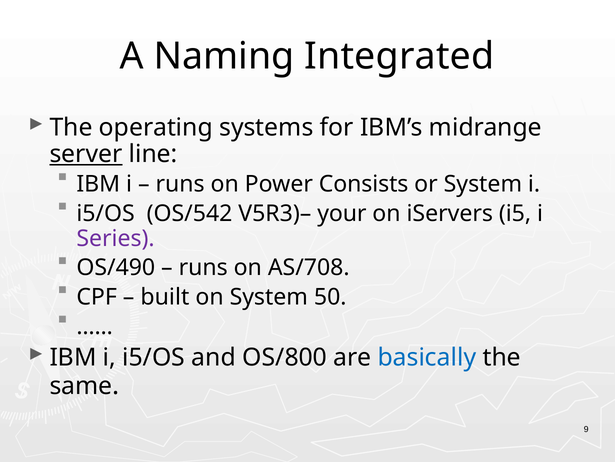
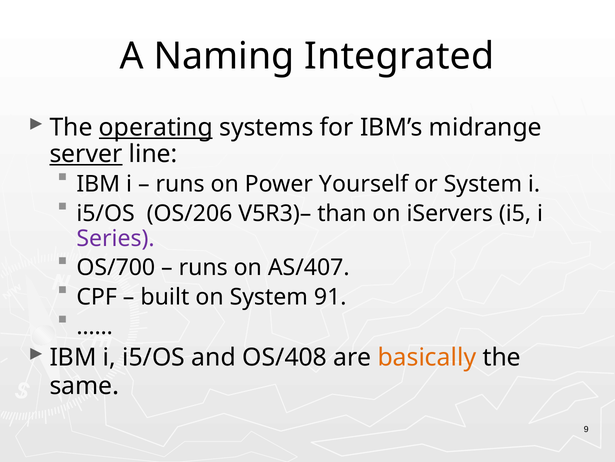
operating underline: none -> present
Consists: Consists -> Yourself
OS/542: OS/542 -> OS/206
your: your -> than
OS/490: OS/490 -> OS/700
AS/708: AS/708 -> AS/407
50: 50 -> 91
OS/800: OS/800 -> OS/408
basically colour: blue -> orange
